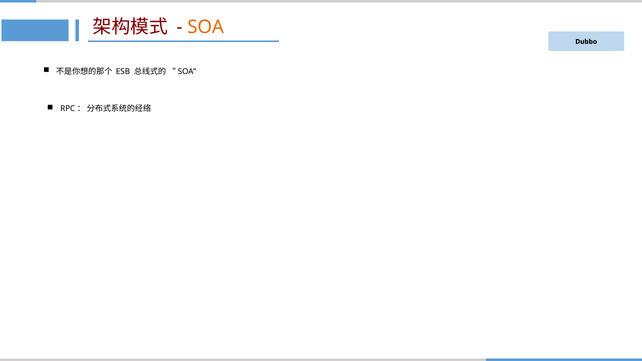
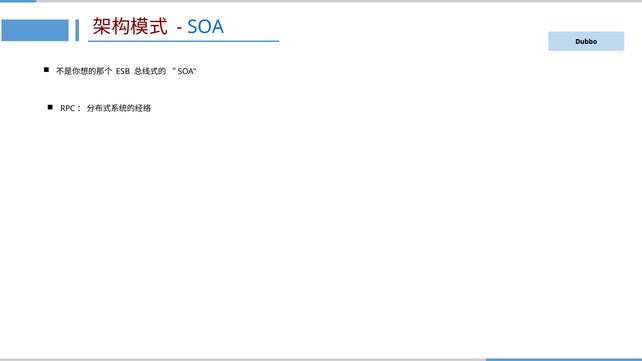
SOA at (206, 27) colour: orange -> blue
